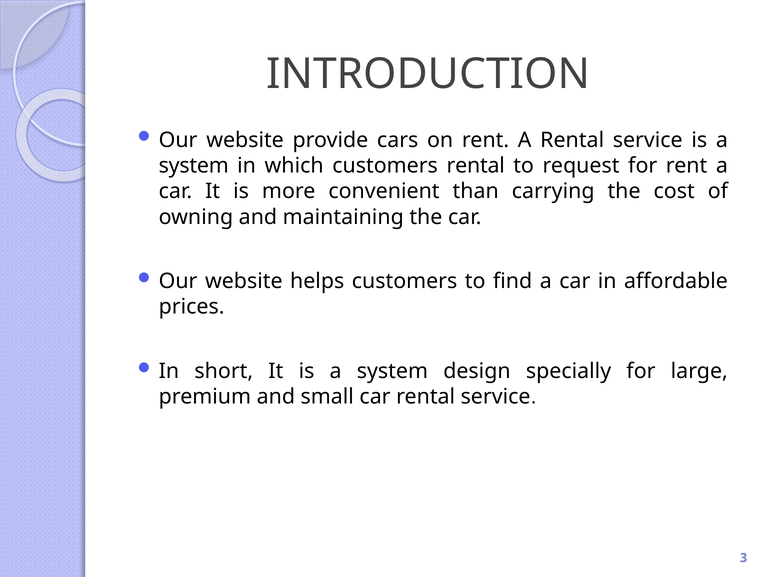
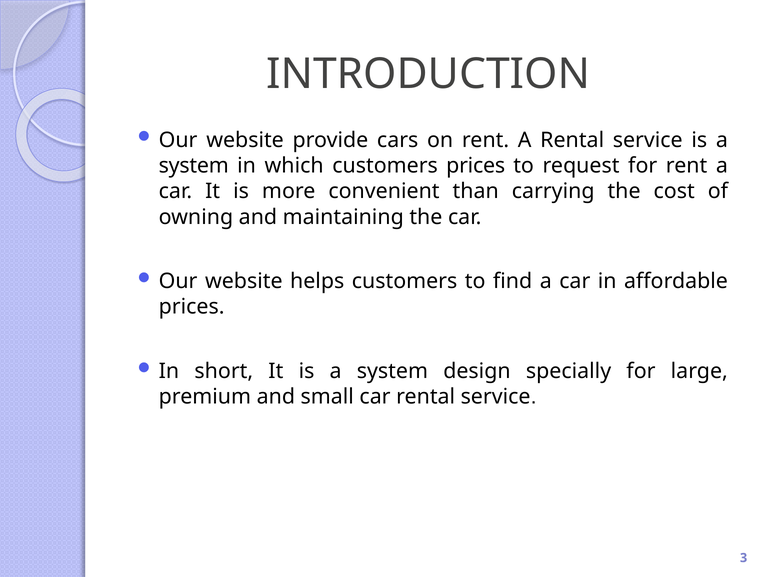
customers rental: rental -> prices
